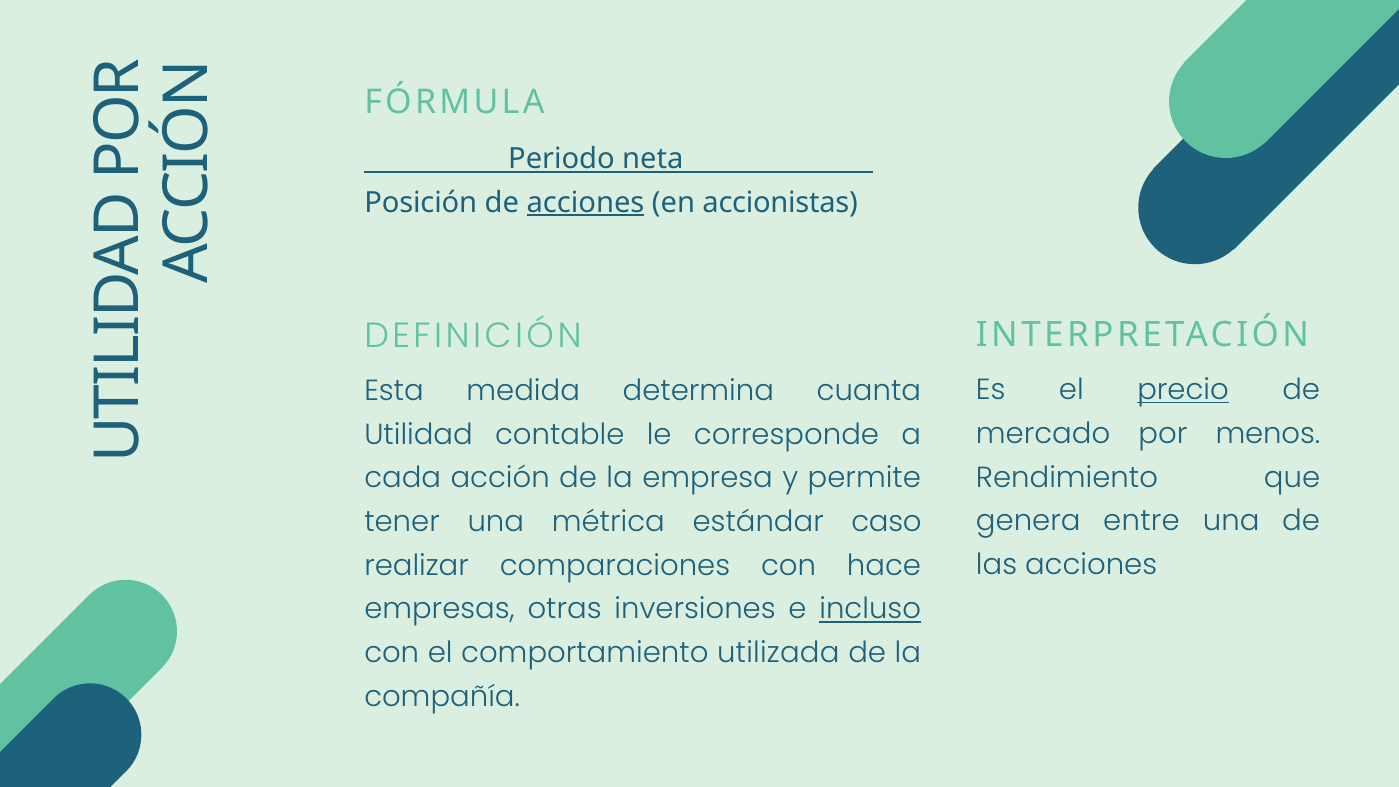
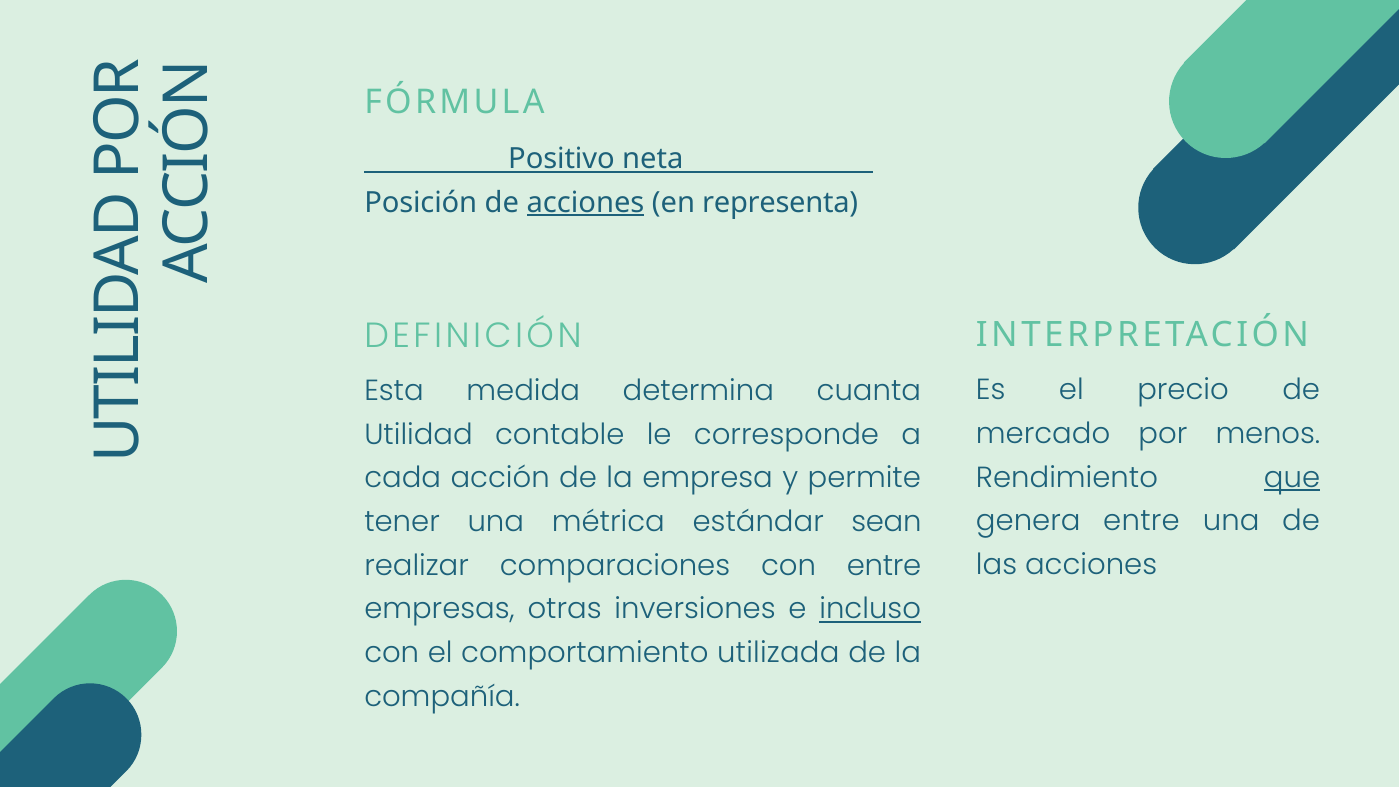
Periodo: Periodo -> Positivo
accionistas: accionistas -> representa
precio underline: present -> none
que underline: none -> present
caso: caso -> sean
con hace: hace -> entre
